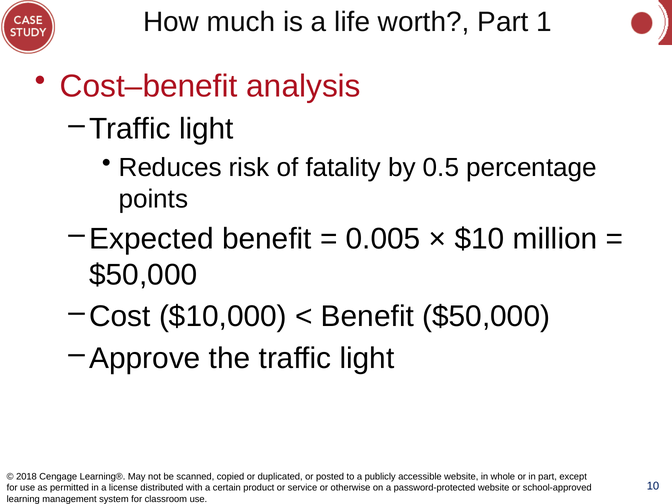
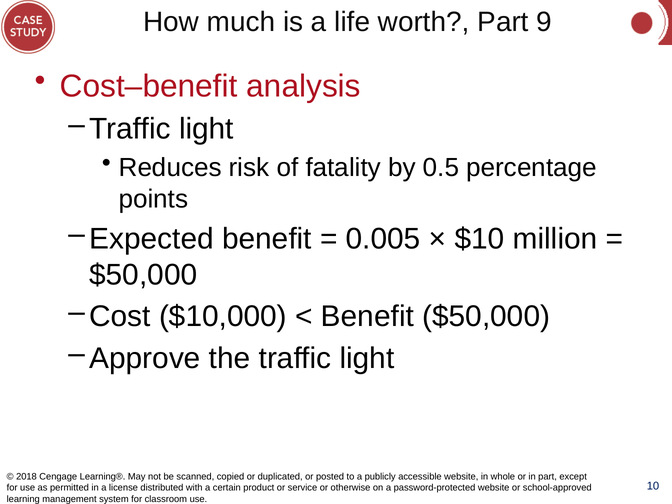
1: 1 -> 9
